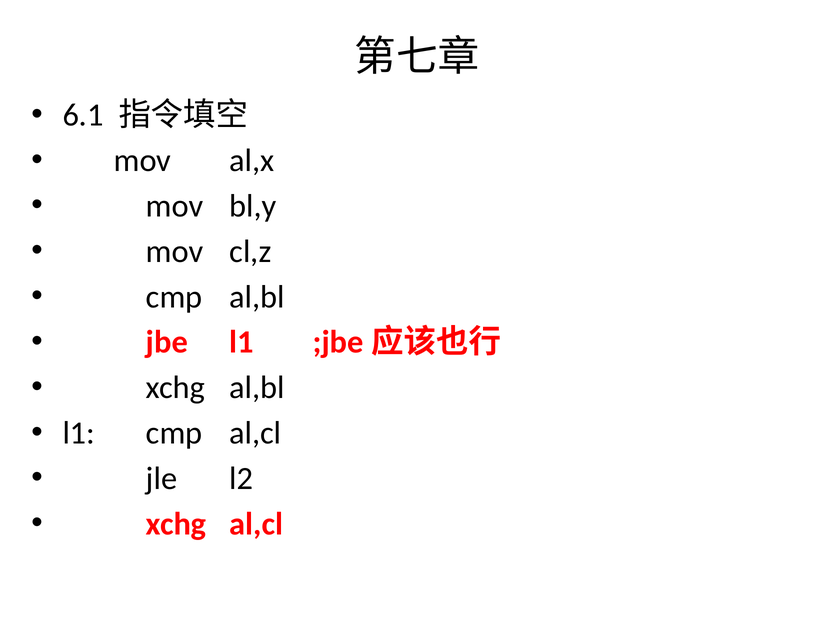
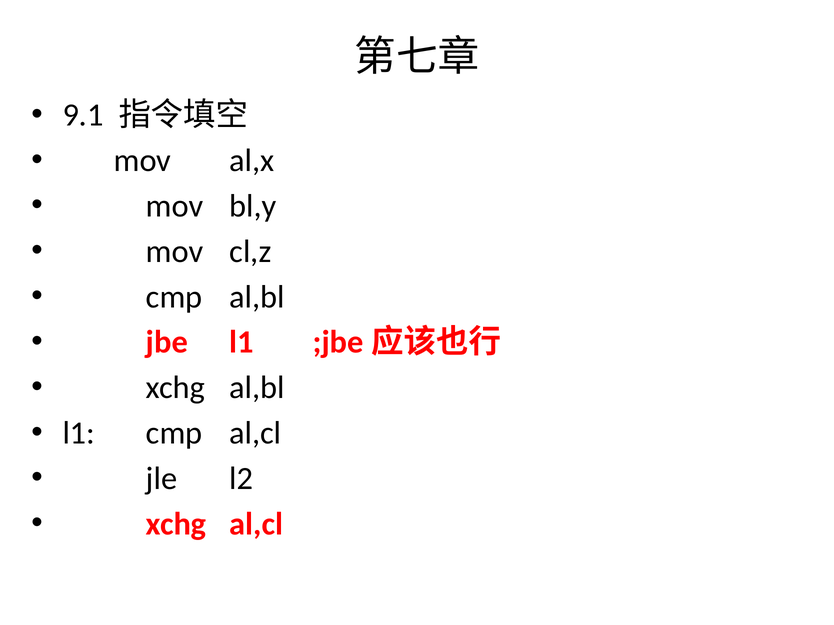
6.1: 6.1 -> 9.1
